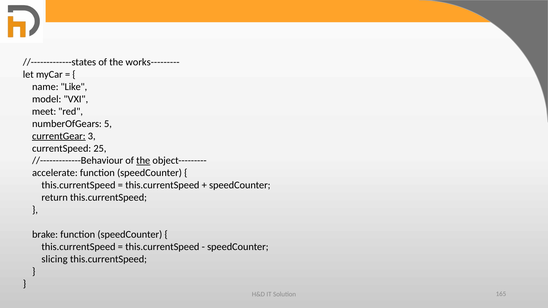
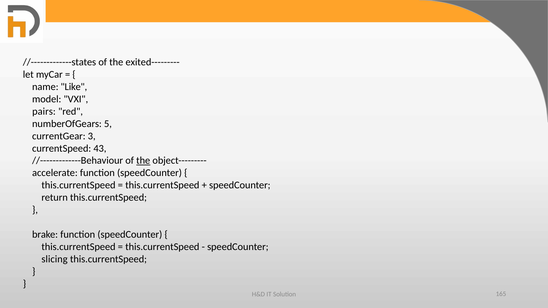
works---------: works--------- -> exited---------
meet: meet -> pairs
currentGear underline: present -> none
25: 25 -> 43
